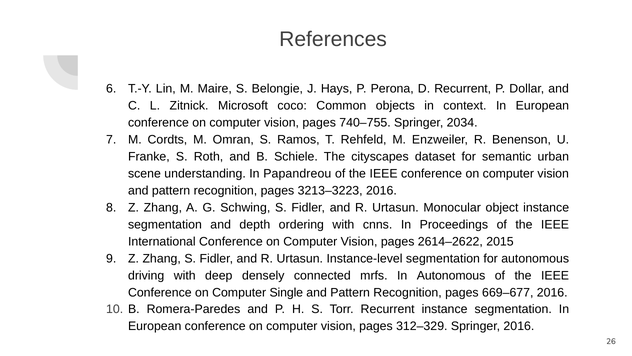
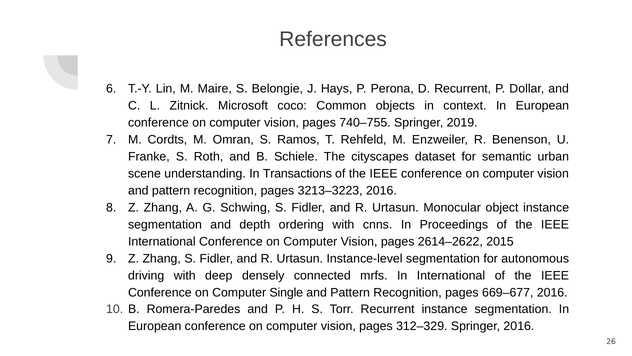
2034: 2034 -> 2019
Papandreou: Papandreou -> Transactions
In Autonomous: Autonomous -> International
